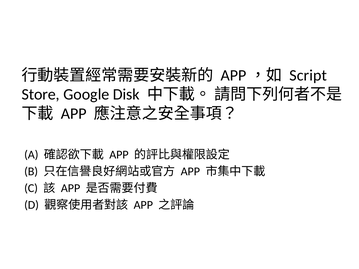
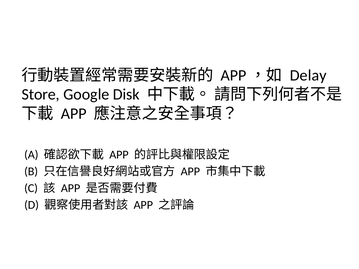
Script: Script -> Delay
